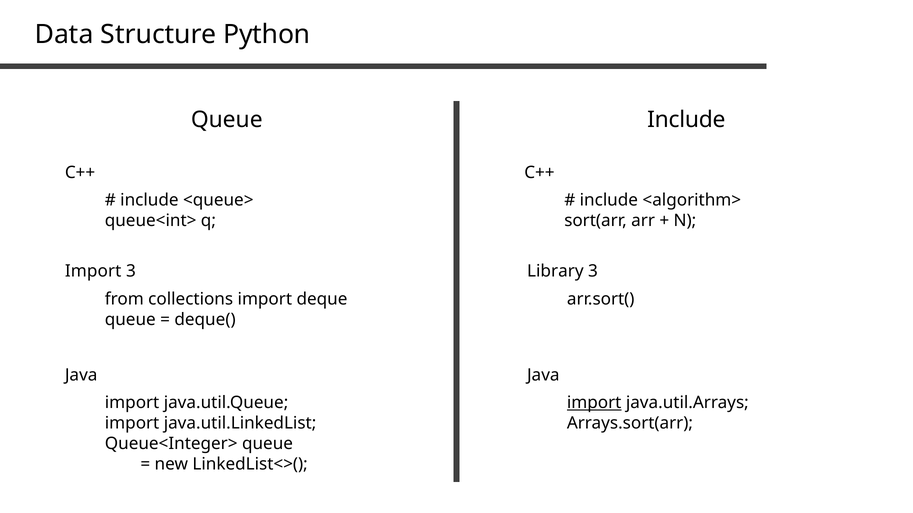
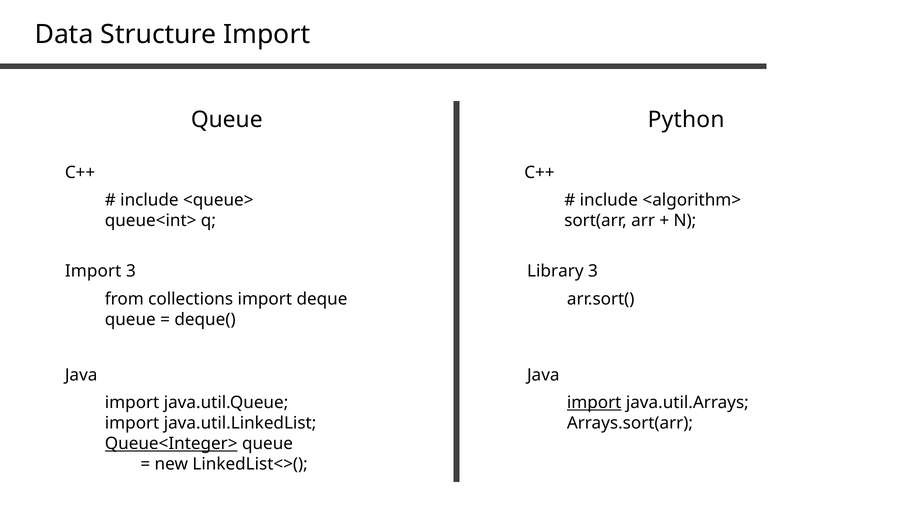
Structure Python: Python -> Import
Queue Include: Include -> Python
Queue<Integer> underline: none -> present
